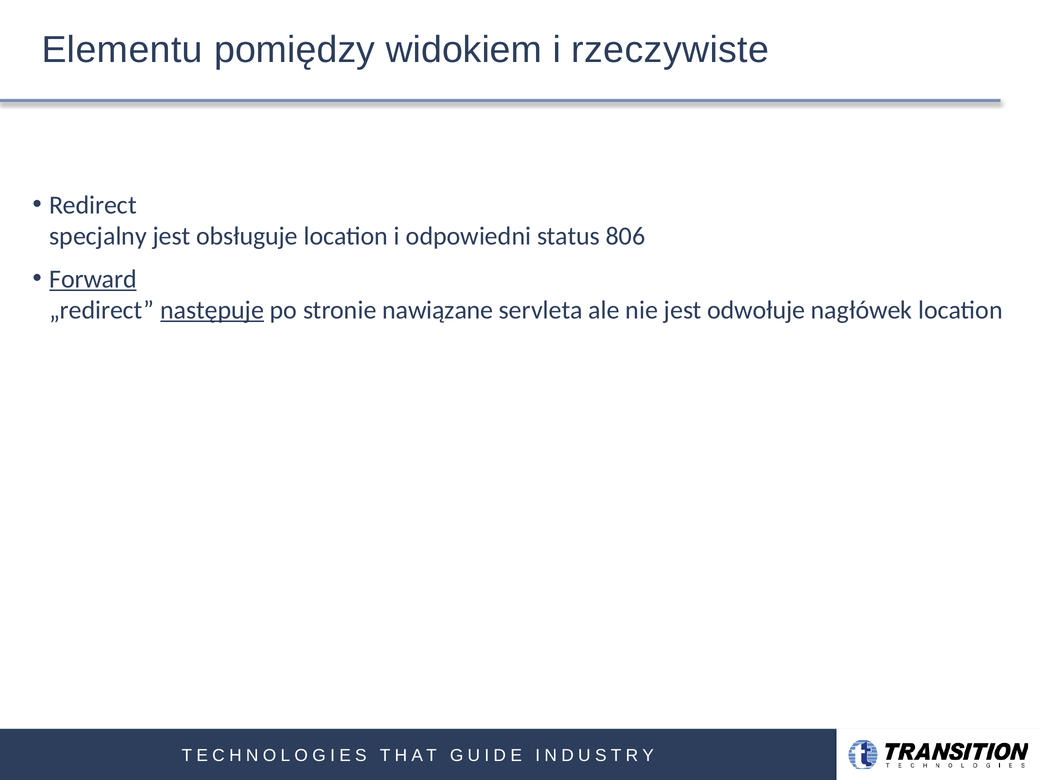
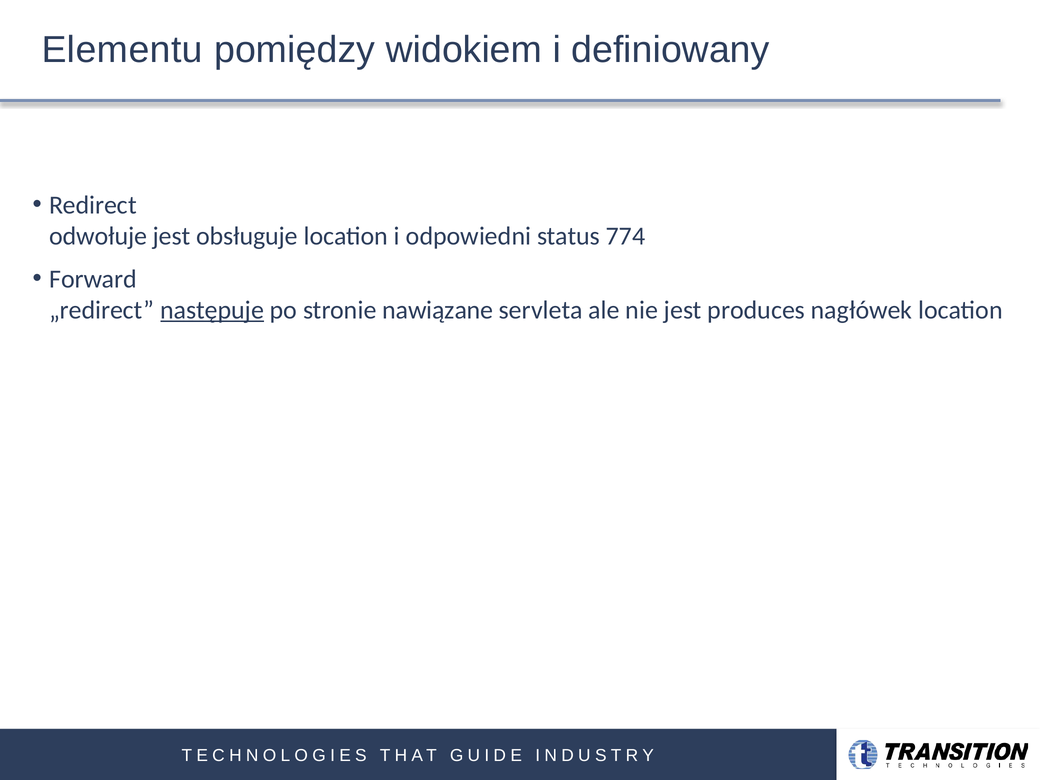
rzeczywiste: rzeczywiste -> definiowany
specjalny: specjalny -> odwołuje
806: 806 -> 774
Forward underline: present -> none
odwołuje: odwołuje -> produces
